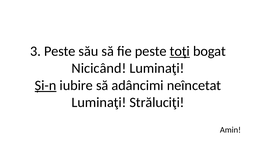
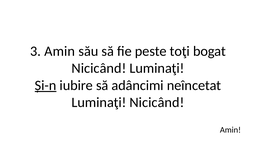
3 Peste: Peste -> Amin
toţi underline: present -> none
Luminaţi Străluciţi: Străluciţi -> Nicicând
